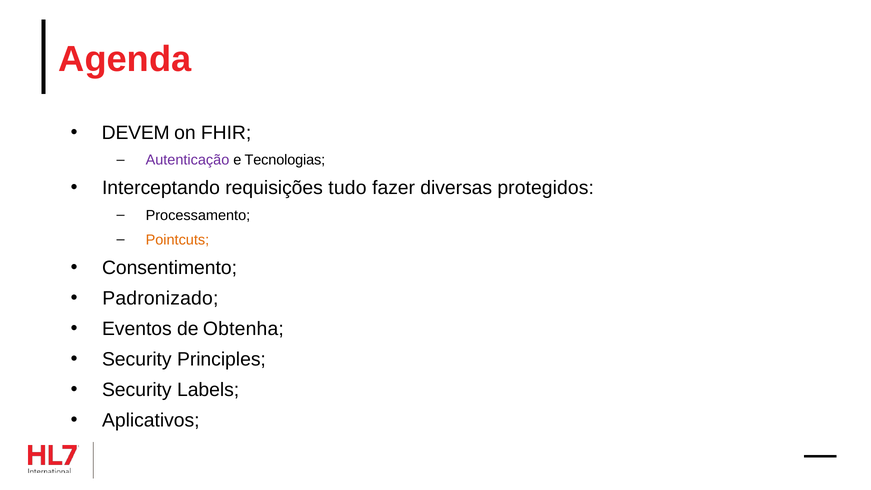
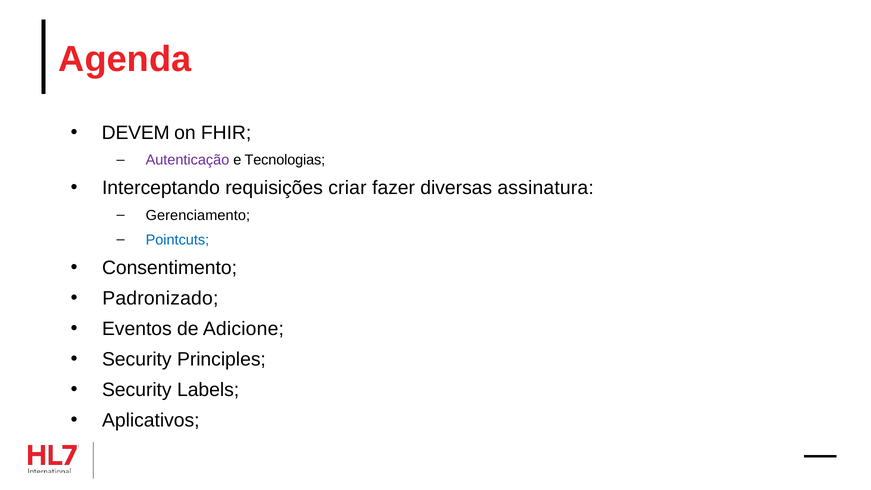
tudo: tudo -> criar
protegidos: protegidos -> assinatura
Processamento: Processamento -> Gerenciamento
Pointcuts colour: orange -> blue
Obtenha: Obtenha -> Adicione
